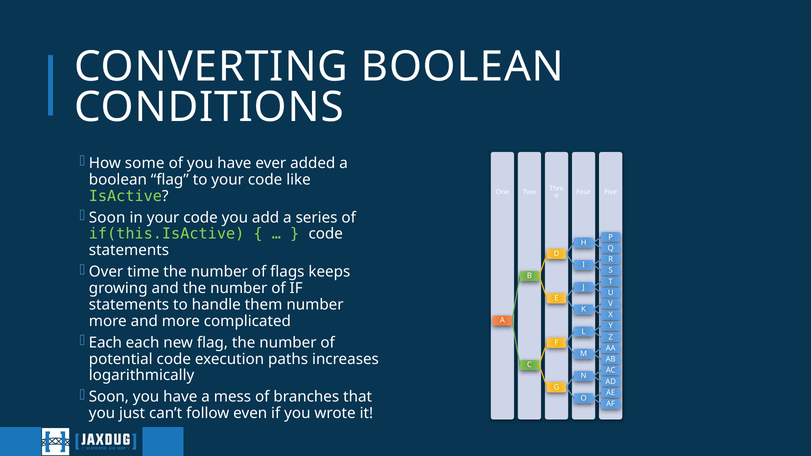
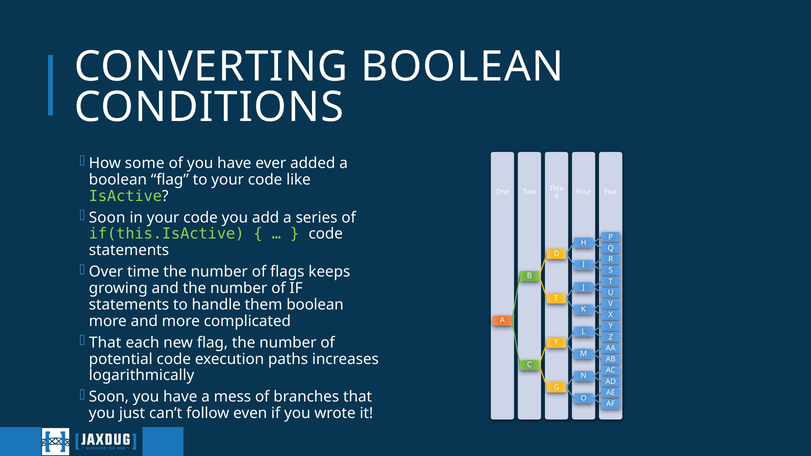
them number: number -> boolean
Each at (105, 343): Each -> That
